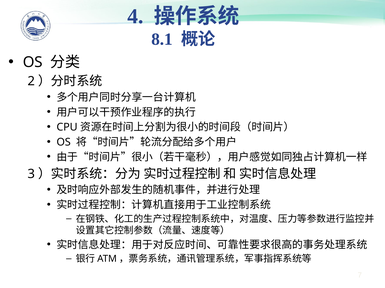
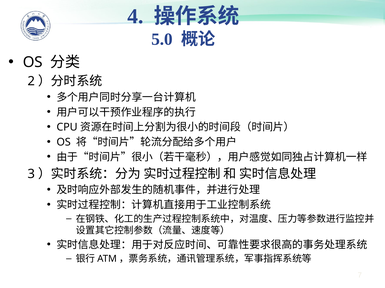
8.1: 8.1 -> 5.0
